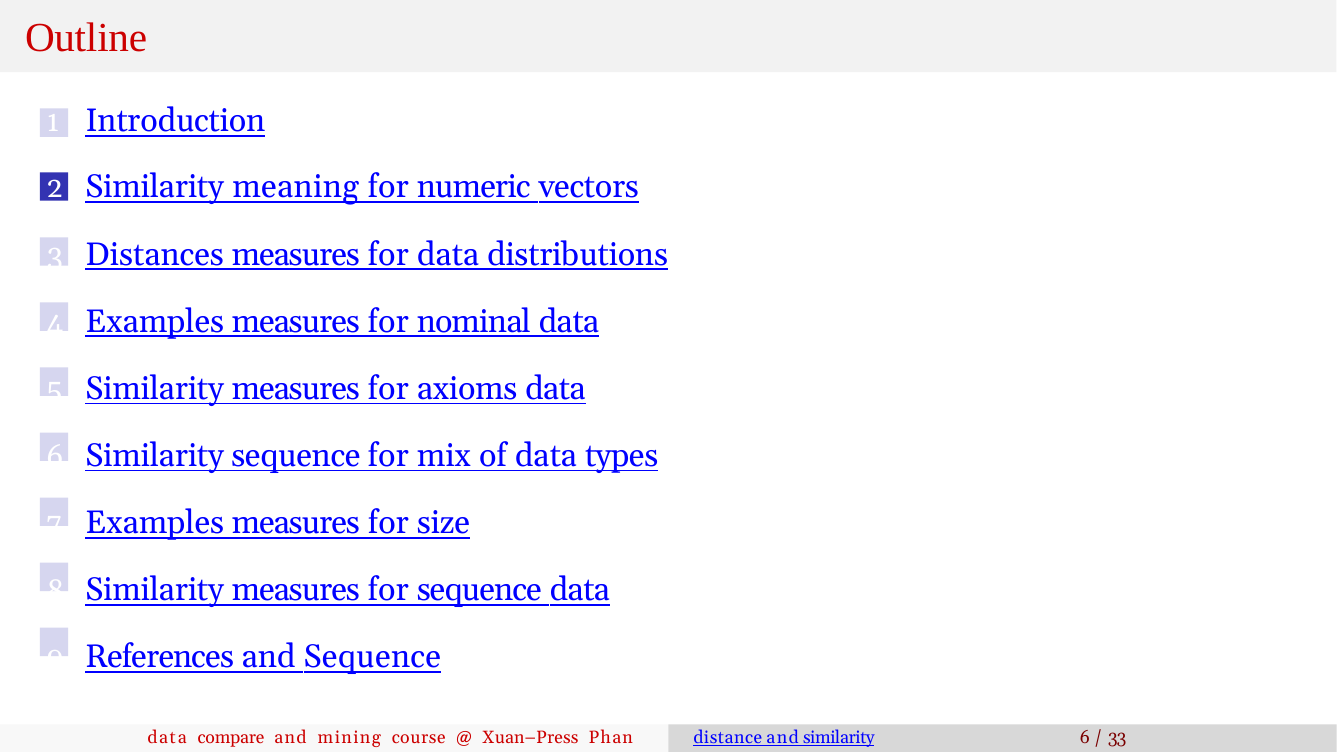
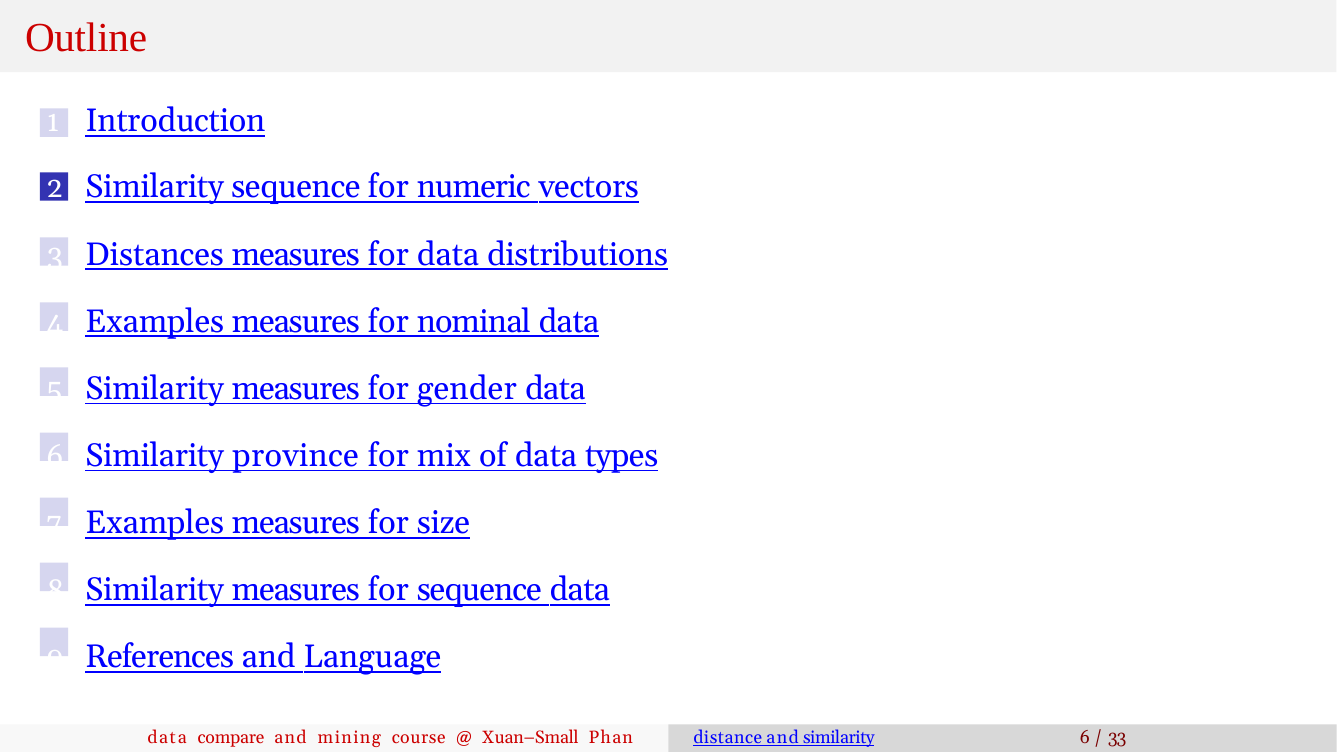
Similarity meaning: meaning -> sequence
axioms: axioms -> gender
Similarity sequence: sequence -> province
and Sequence: Sequence -> Language
Xuan–Press: Xuan–Press -> Xuan–Small
